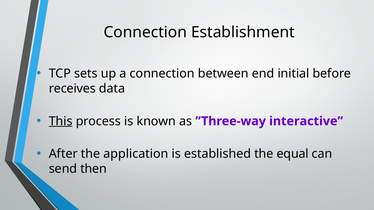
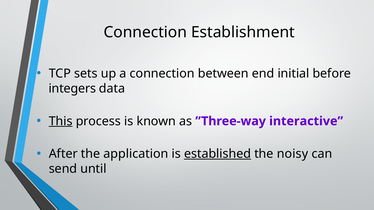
receives: receives -> integers
established underline: none -> present
equal: equal -> noisy
then: then -> until
